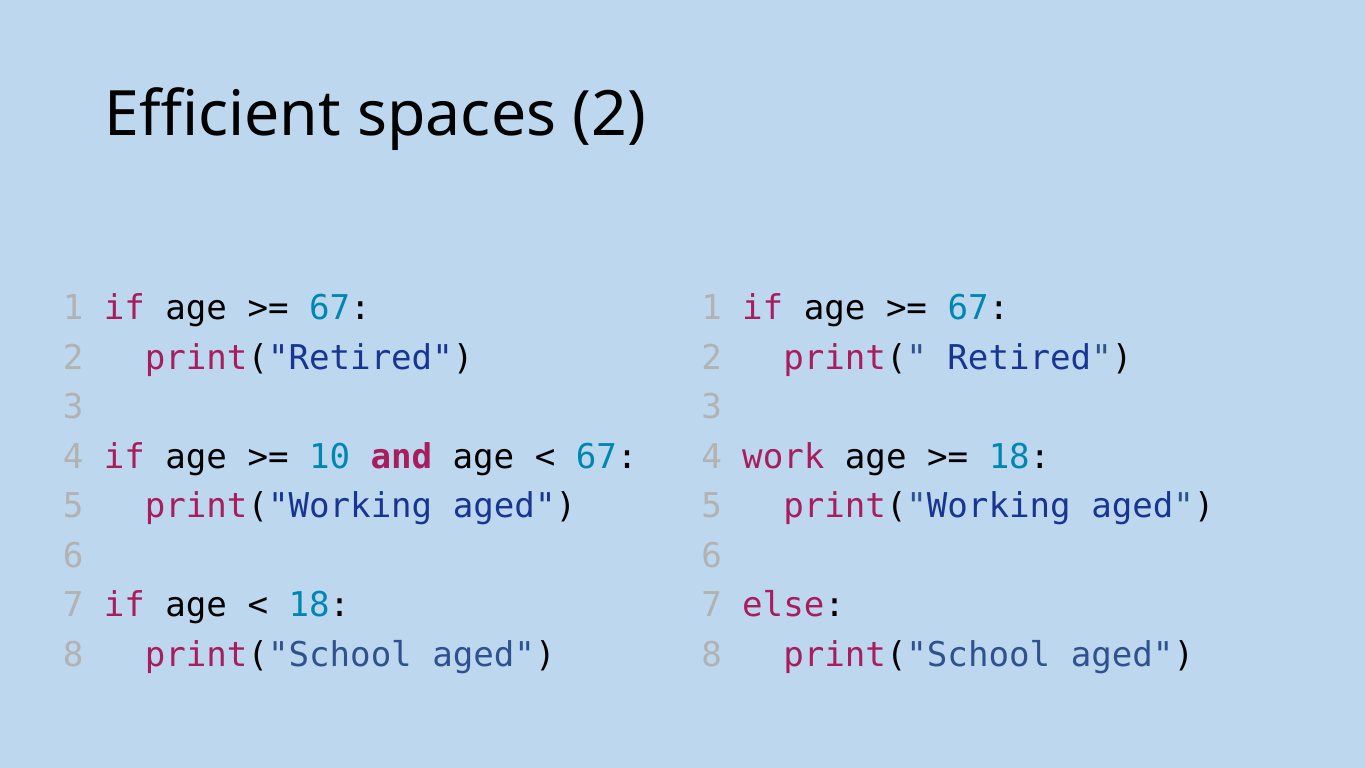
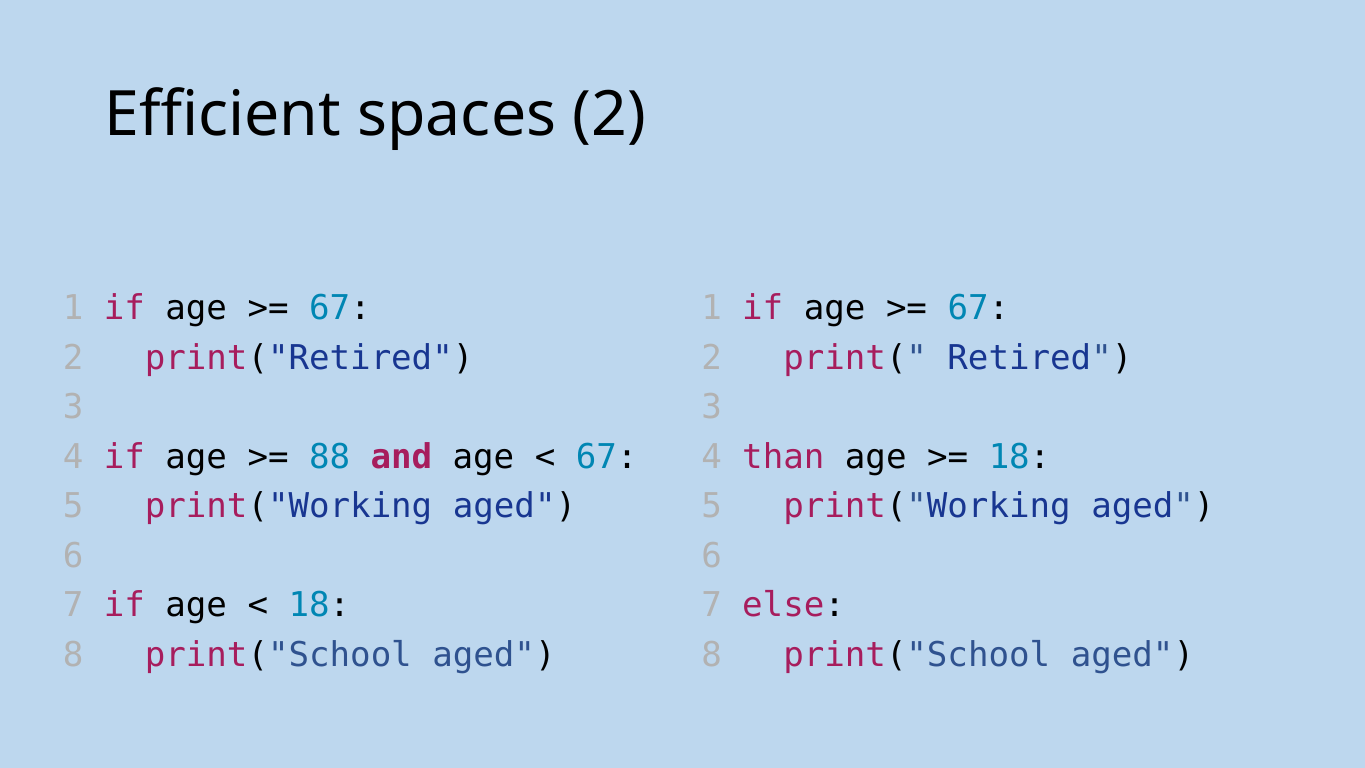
10: 10 -> 88
work: work -> than
